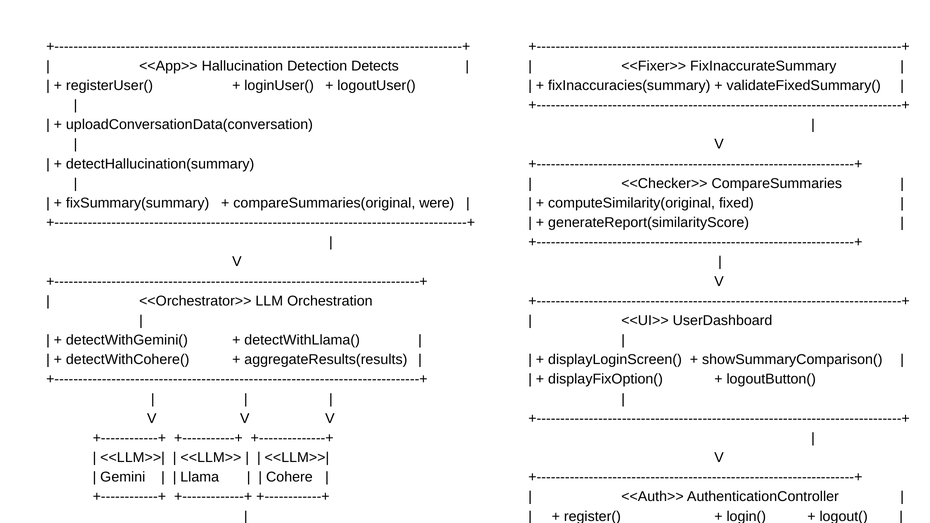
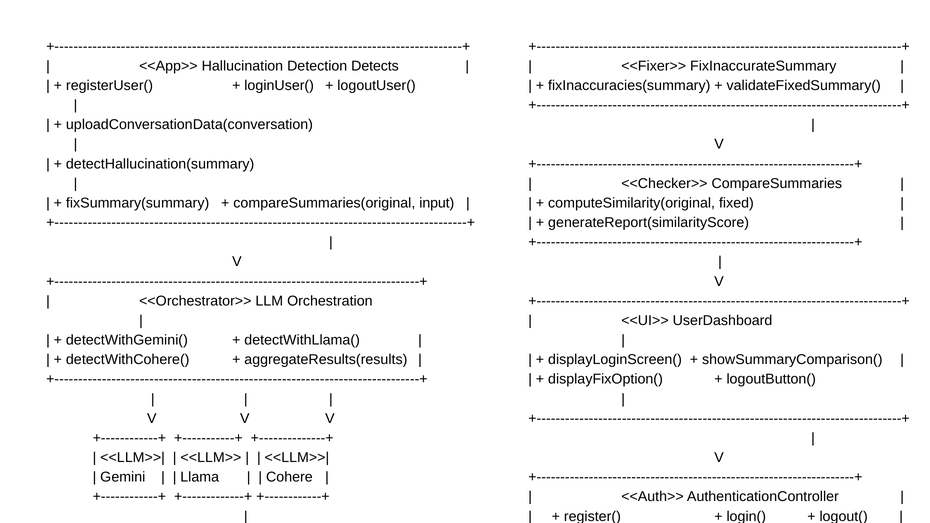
were: were -> input
